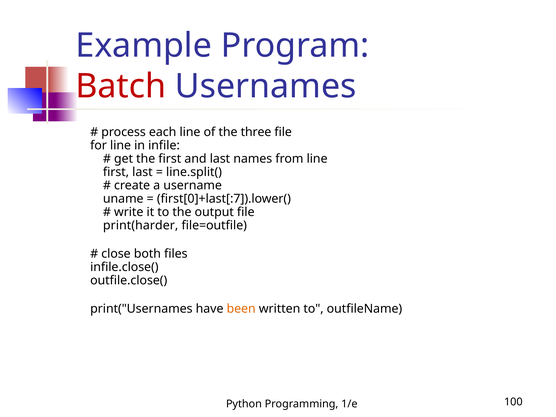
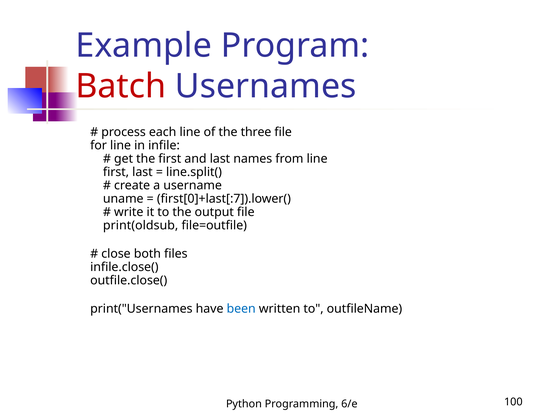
print(harder: print(harder -> print(oldsub
been colour: orange -> blue
1/e: 1/e -> 6/e
